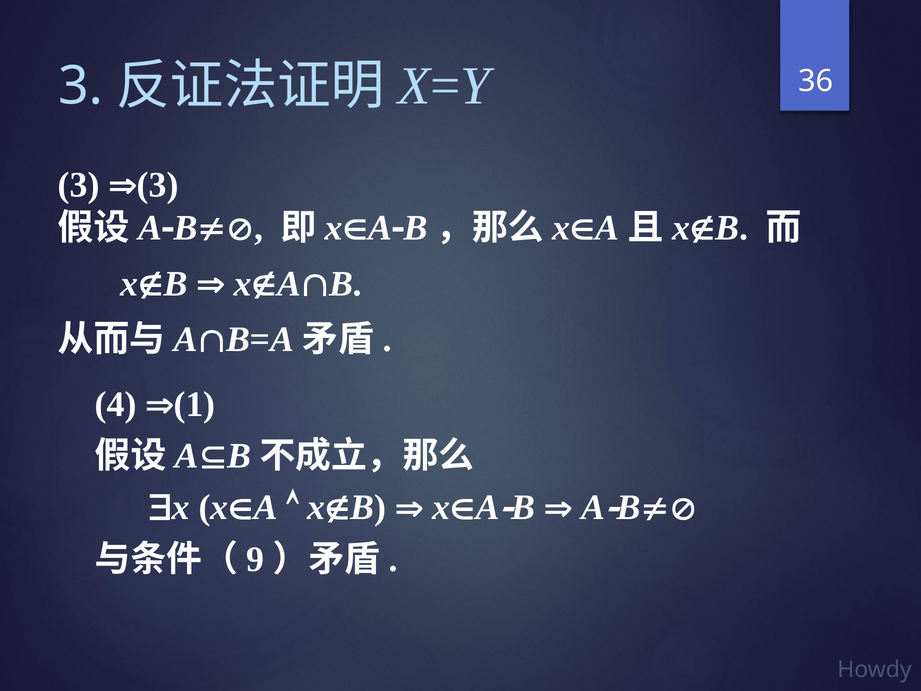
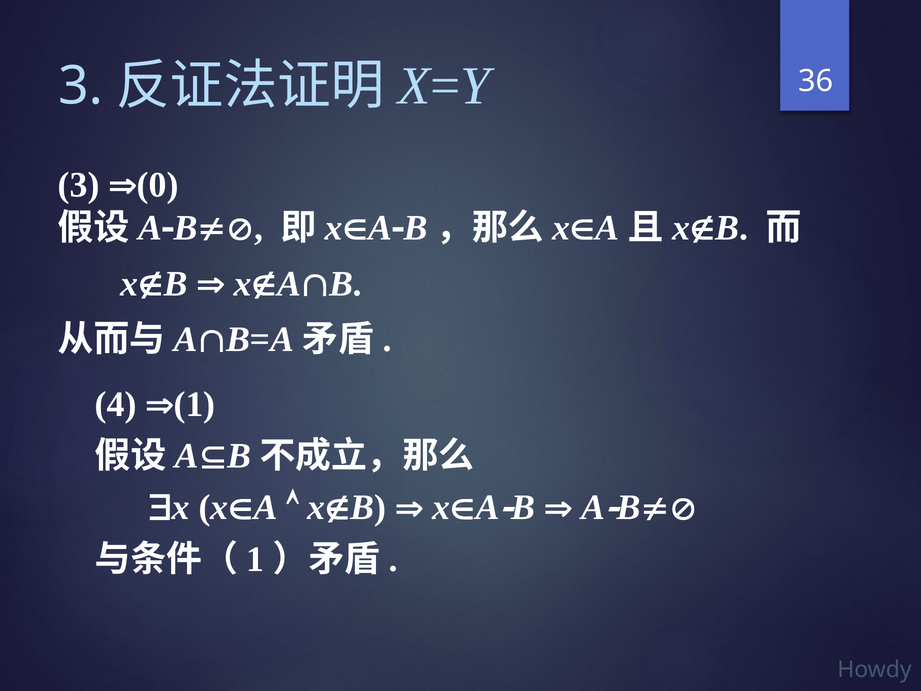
3 at (158, 185): 3 -> 0
9 at (255, 559): 9 -> 1
